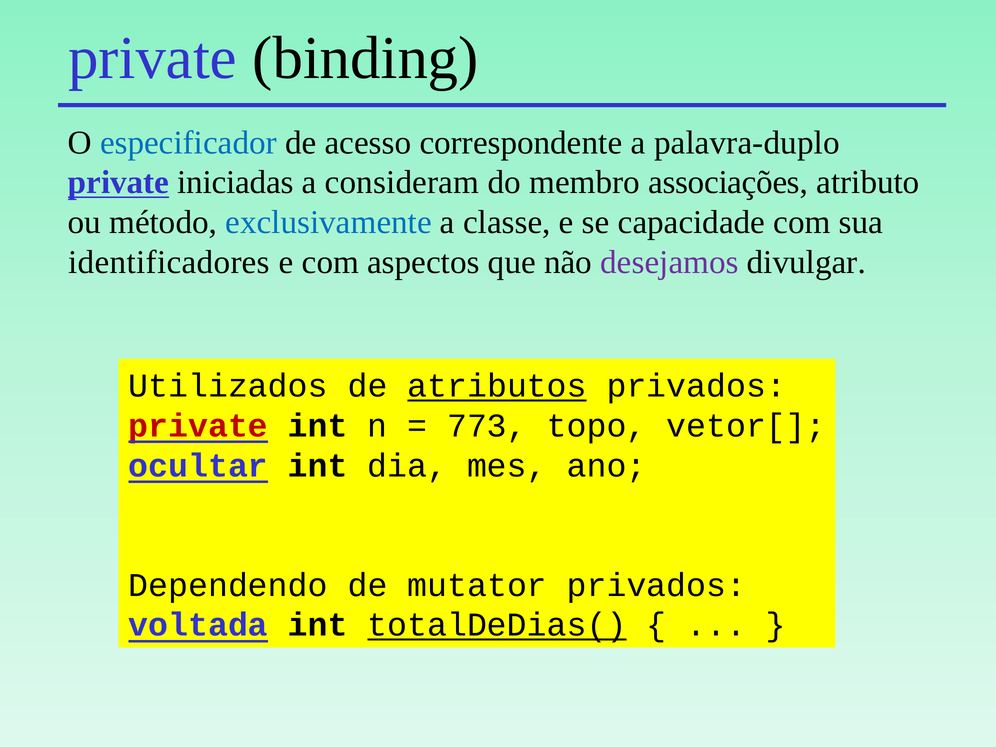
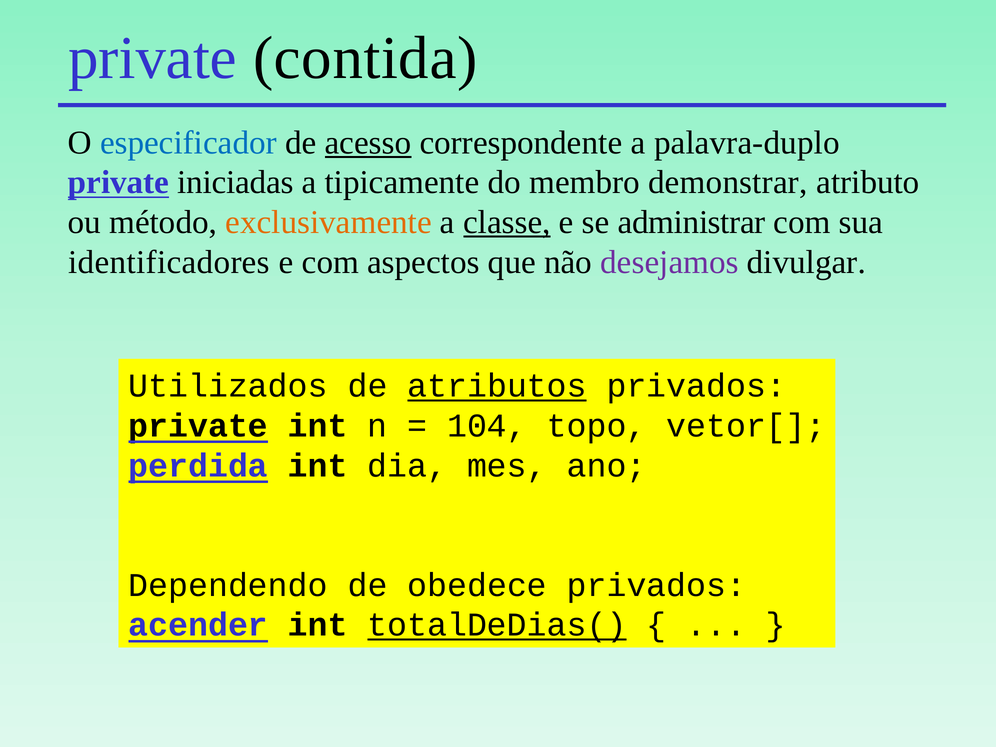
binding: binding -> contida
acesso underline: none -> present
consideram: consideram -> tipicamente
associações: associações -> demonstrar
exclusivamente colour: blue -> orange
classe underline: none -> present
capacidade: capacidade -> administrar
private at (198, 426) colour: red -> black
773: 773 -> 104
ocultar: ocultar -> perdida
mutator: mutator -> obedece
voltada: voltada -> acender
